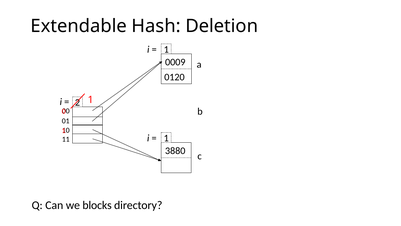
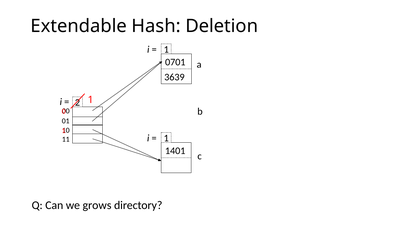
0009: 0009 -> 0701
0120: 0120 -> 3639
3880: 3880 -> 1401
blocks: blocks -> grows
